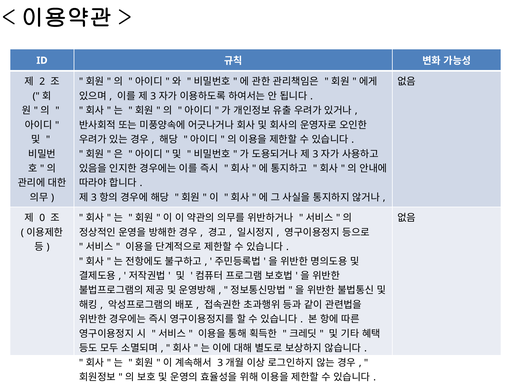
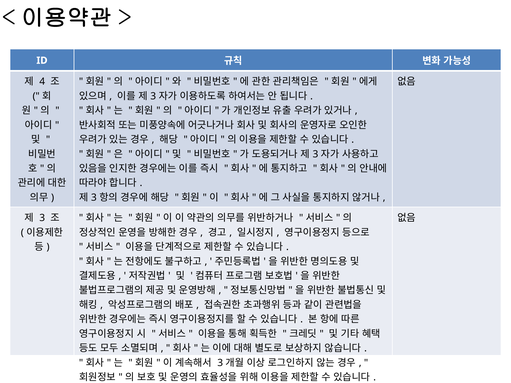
2: 2 -> 4
0 at (42, 218): 0 -> 3
